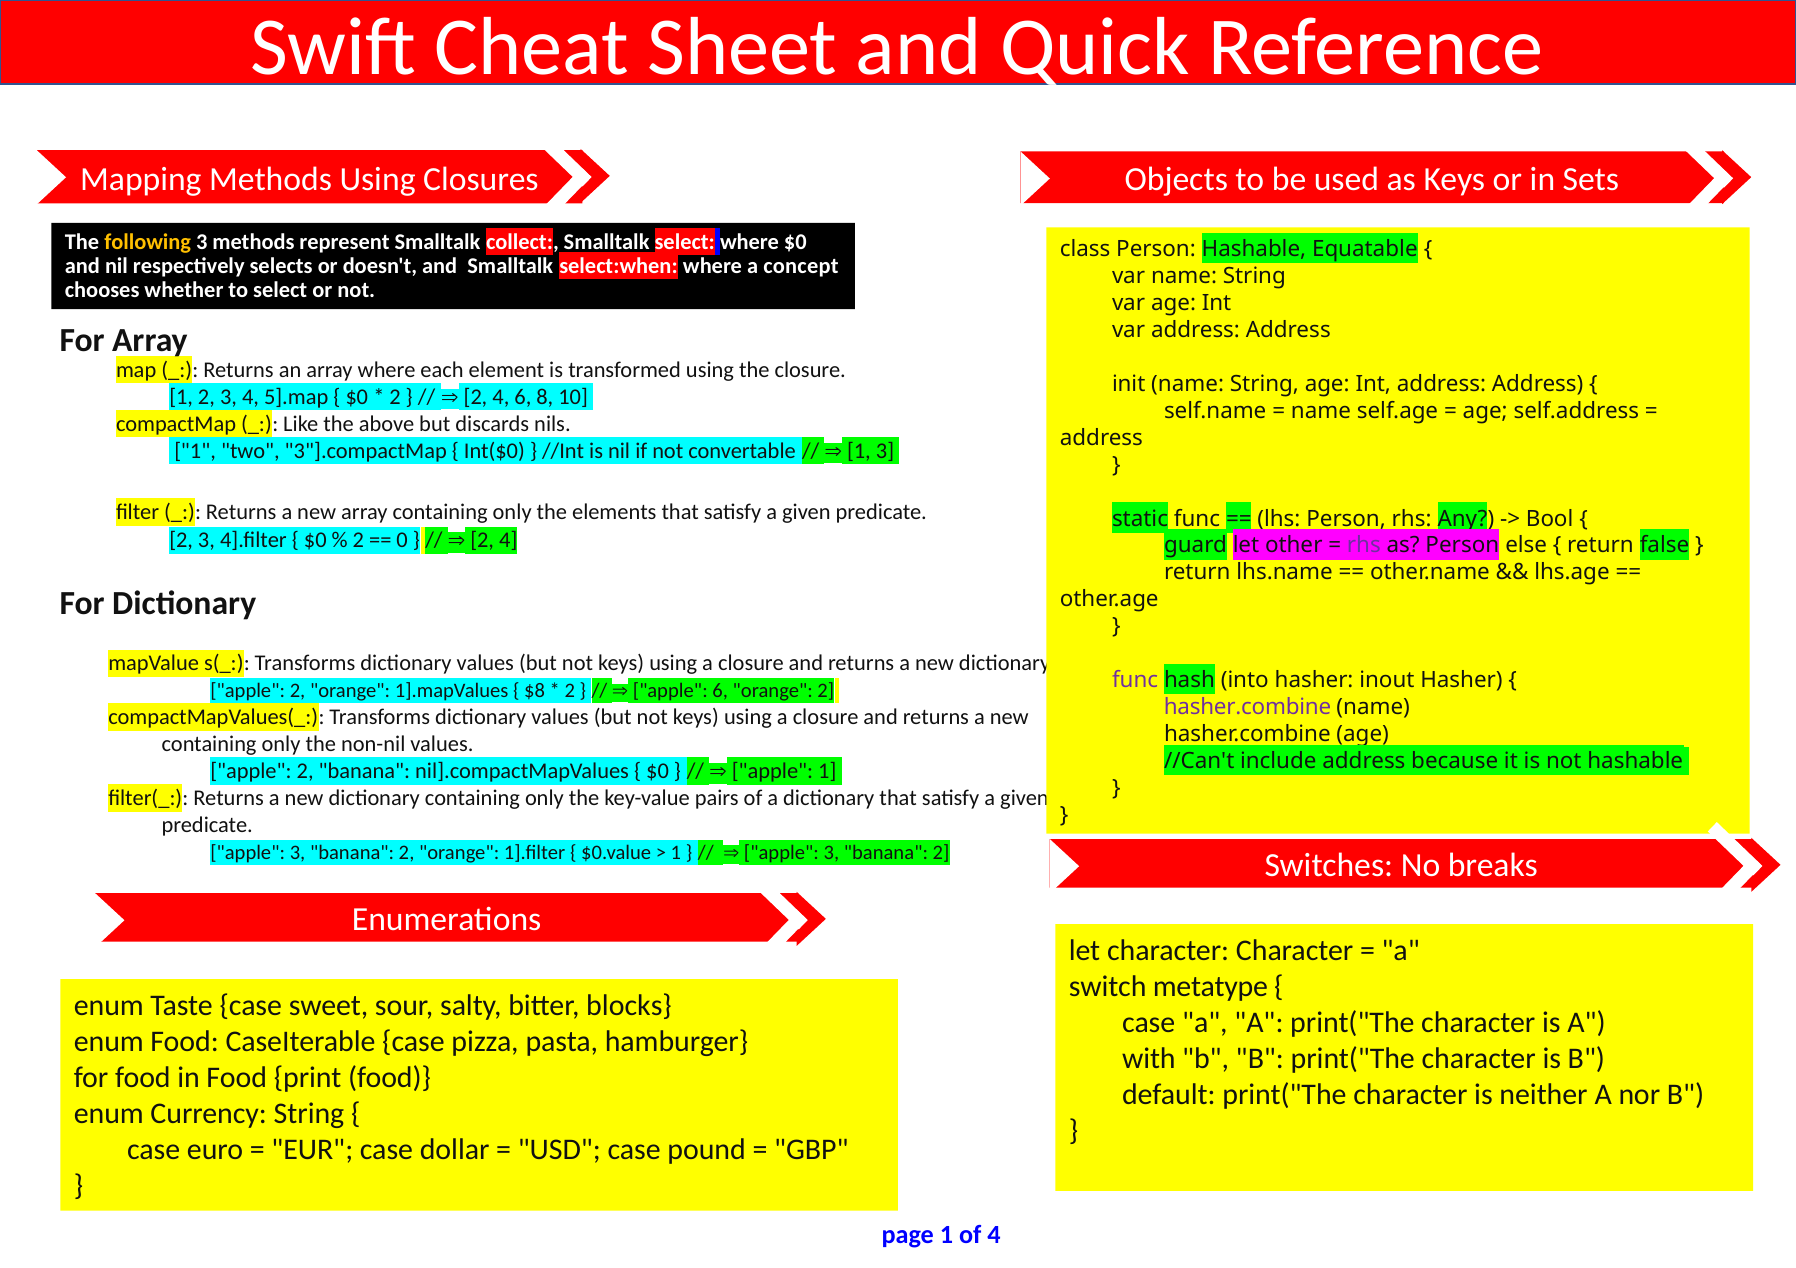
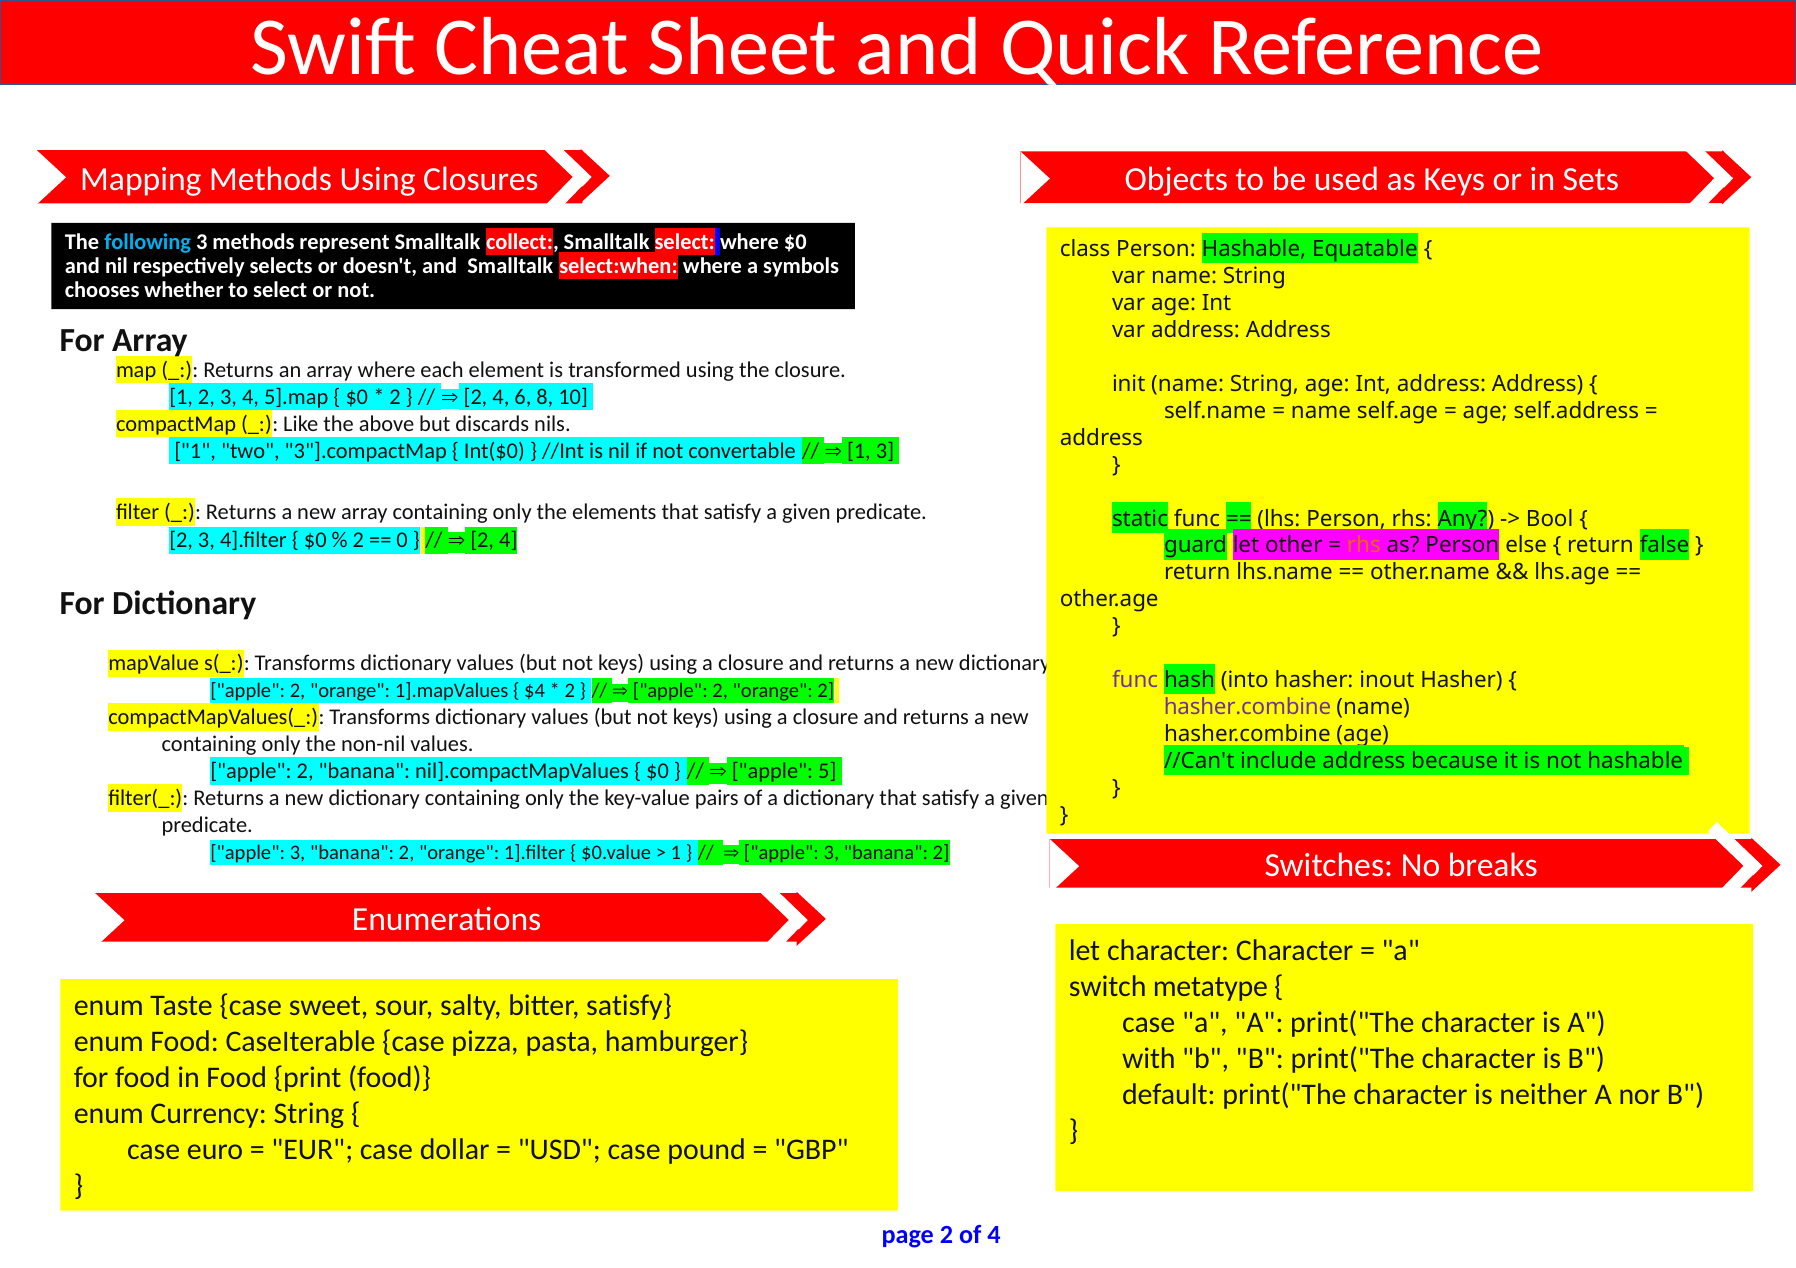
following colour: yellow -> light blue
concept: concept -> symbols
rhs at (1364, 545) colour: purple -> orange
$8: $8 -> $4
6 at (720, 691): 6 -> 2
apple 1: 1 -> 5
bitter blocks: blocks -> satisfy
page 1: 1 -> 2
